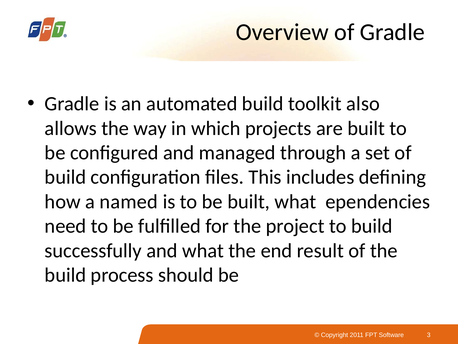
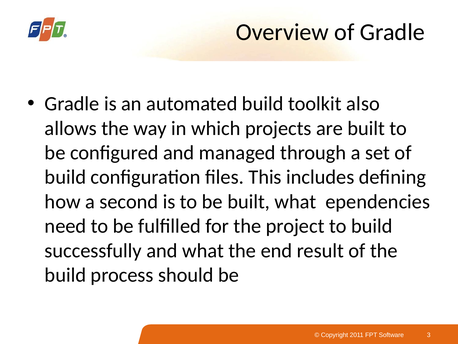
named: named -> second
